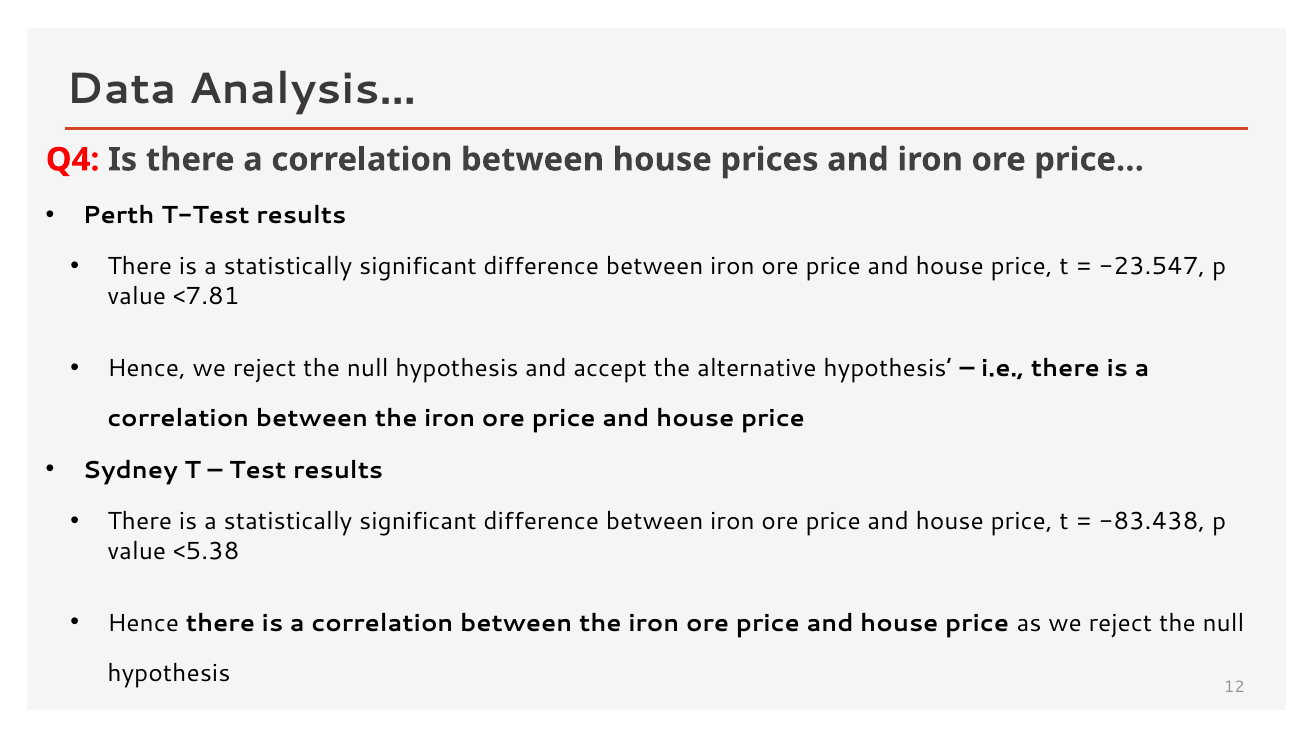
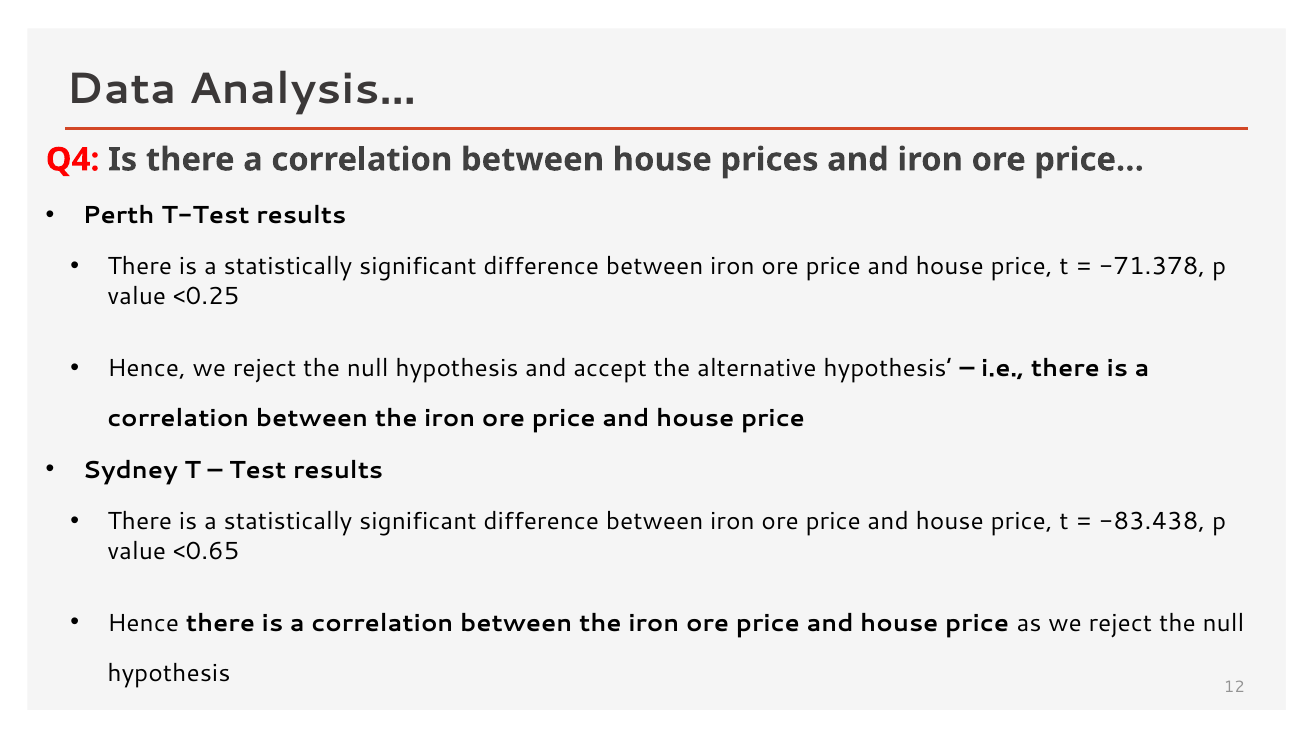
-23.547: -23.547 -> -71.378
<7.81: <7.81 -> <0.25
<5.38: <5.38 -> <0.65
